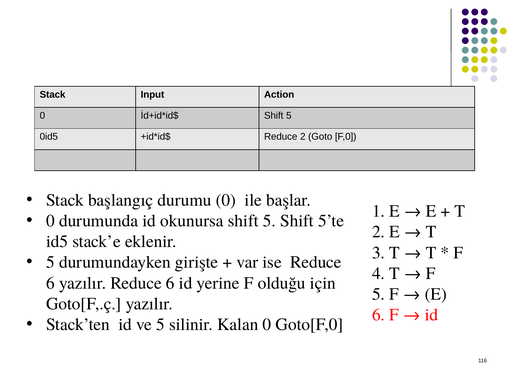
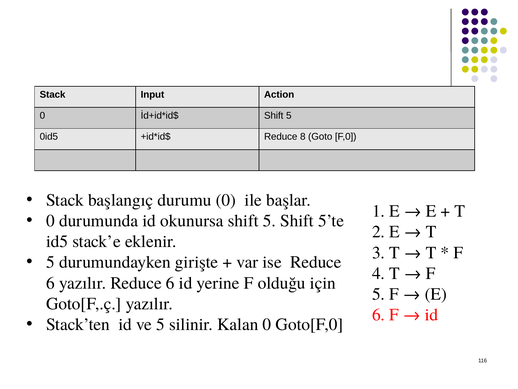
Reduce 2: 2 -> 8
